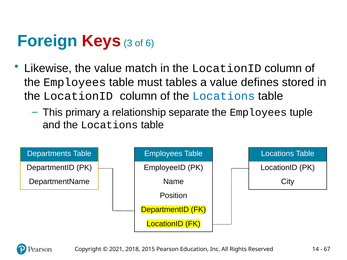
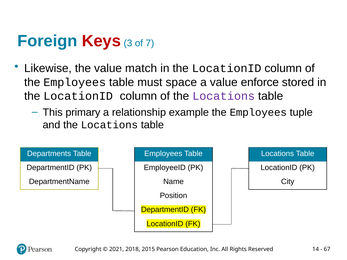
6: 6 -> 7
tables: tables -> space
defines: defines -> enforce
Locations at (224, 96) colour: blue -> purple
separate: separate -> example
